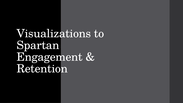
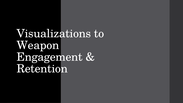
Spartan: Spartan -> Weapon
